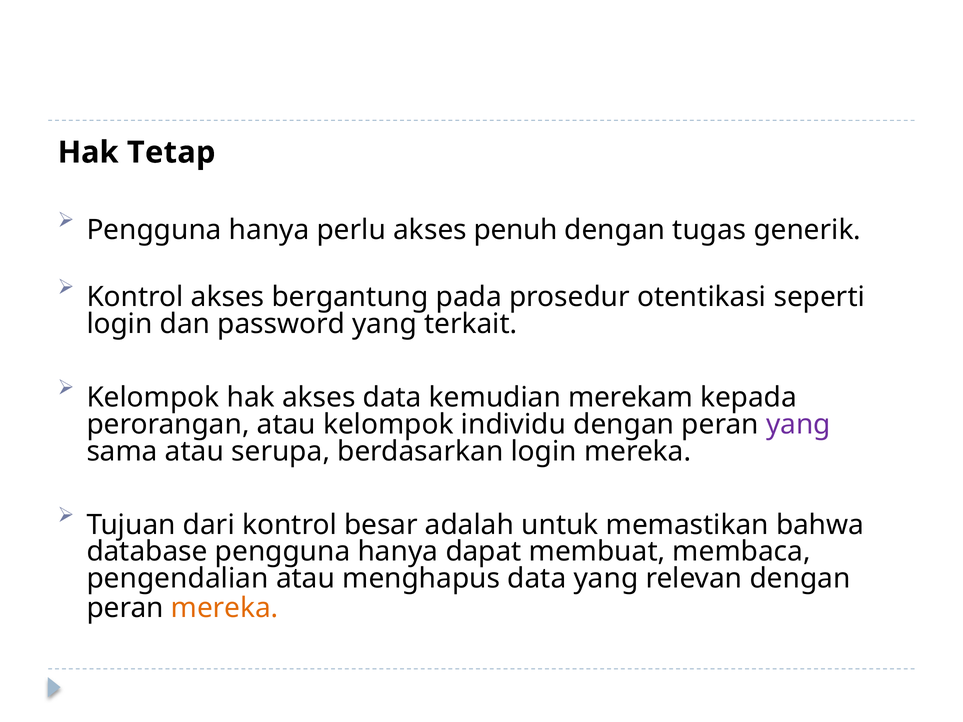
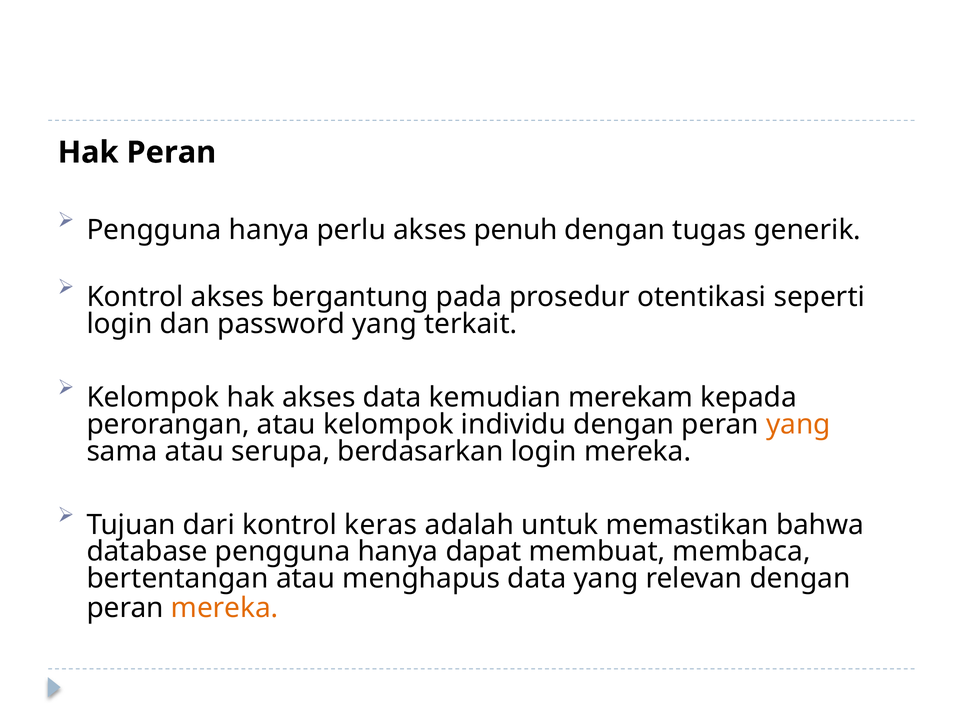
Hak Tetap: Tetap -> Peran
yang at (798, 424) colour: purple -> orange
besar: besar -> keras
pengendalian: pengendalian -> bertentangan
